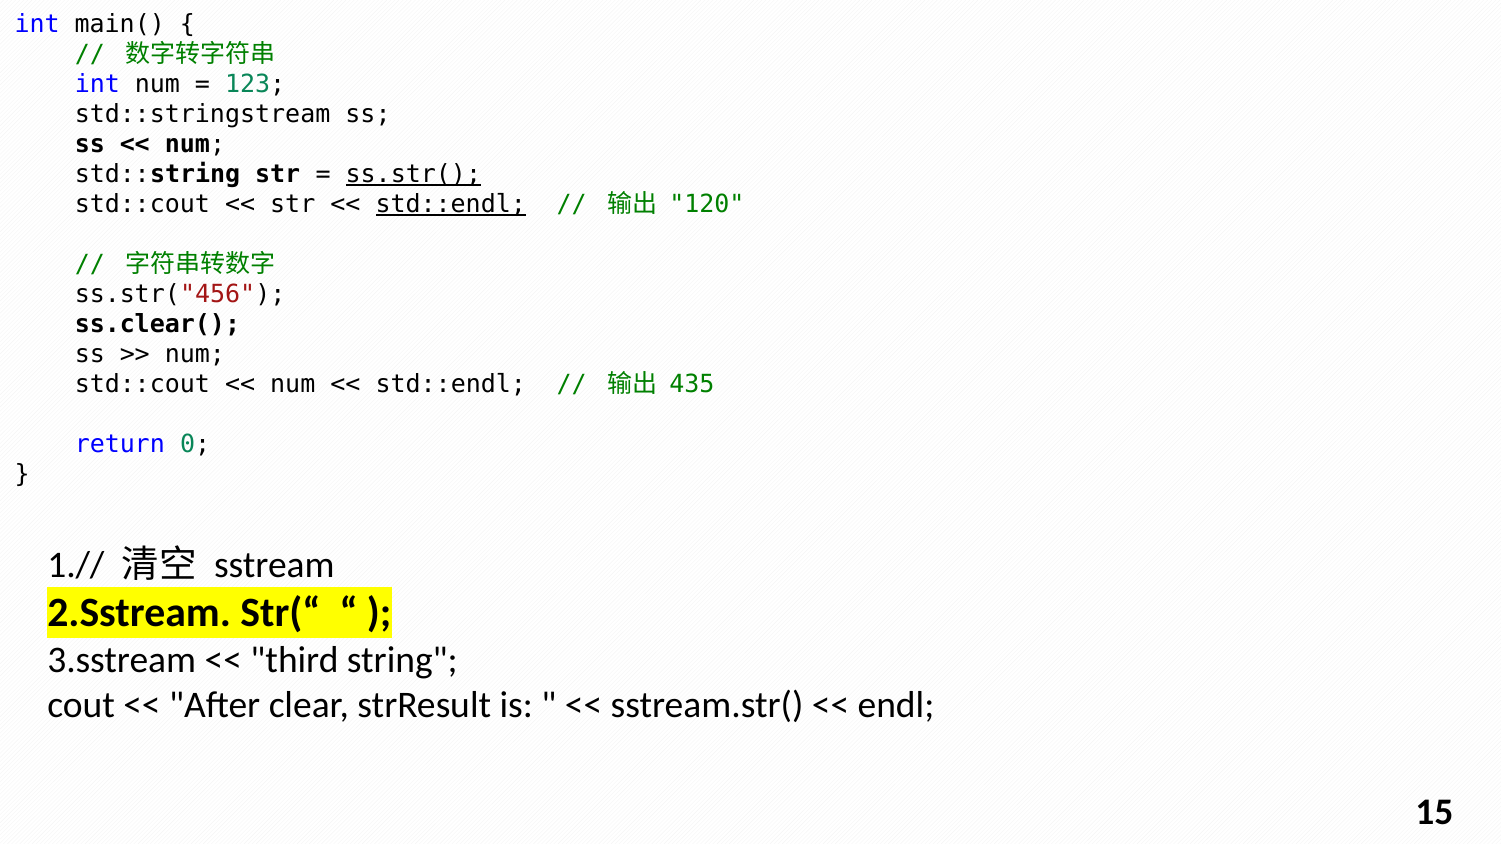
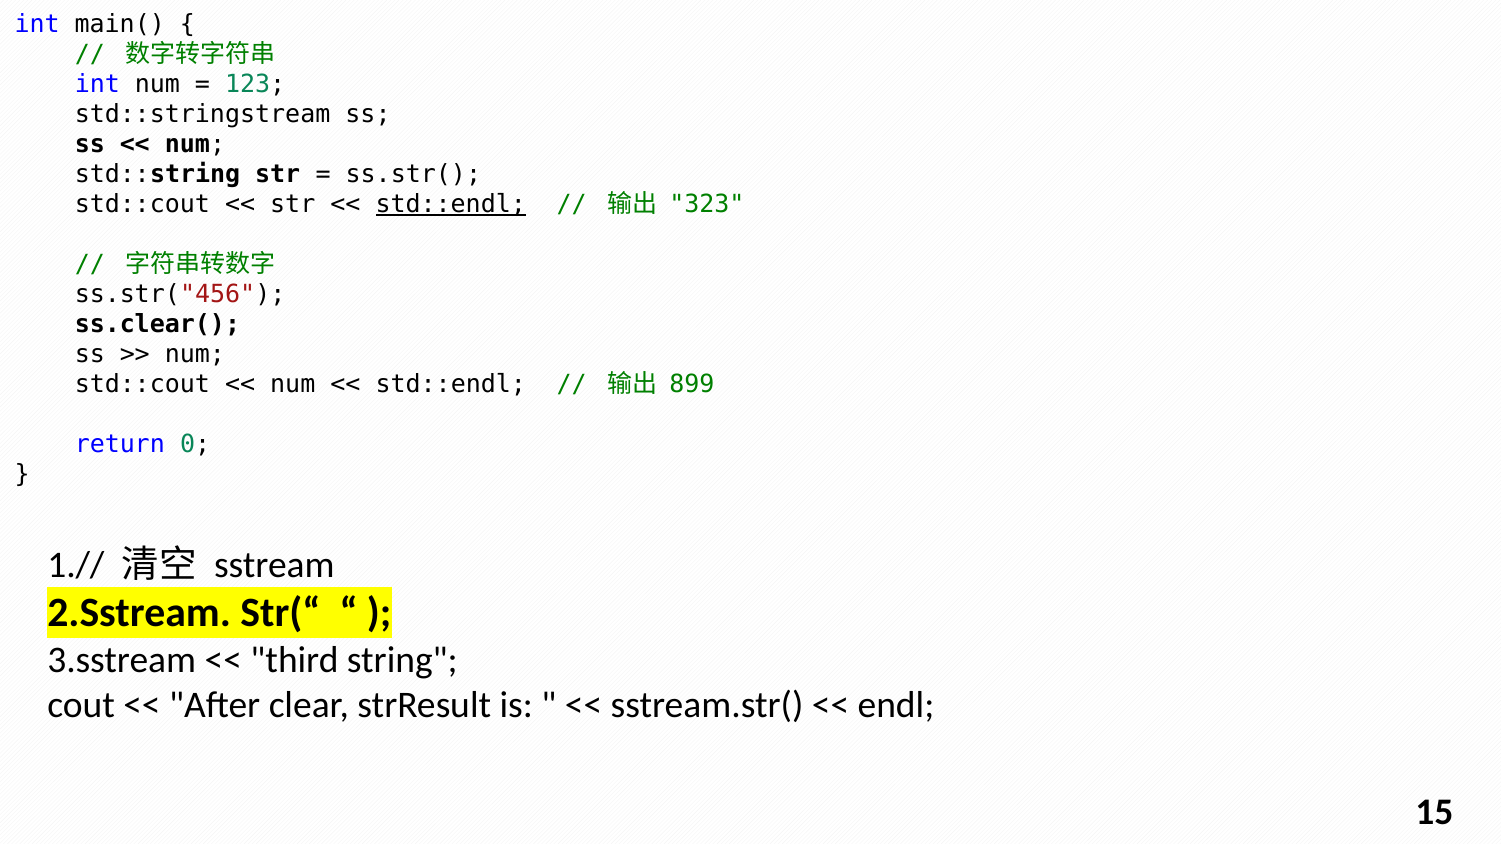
ss.str( underline: present -> none
120: 120 -> 323
435: 435 -> 899
